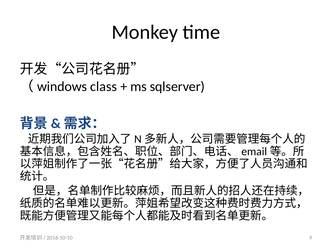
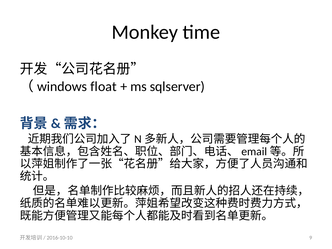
class: class -> float
